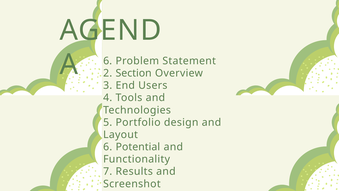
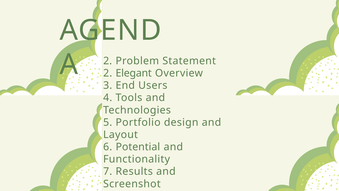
6 at (108, 61): 6 -> 2
Section: Section -> Elegant
